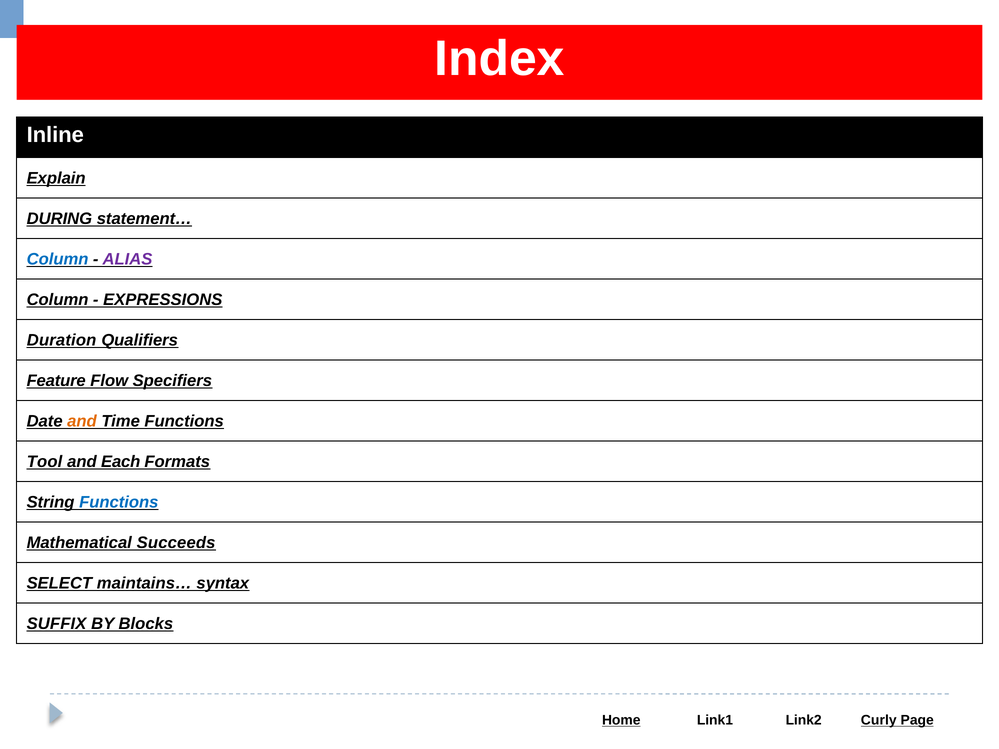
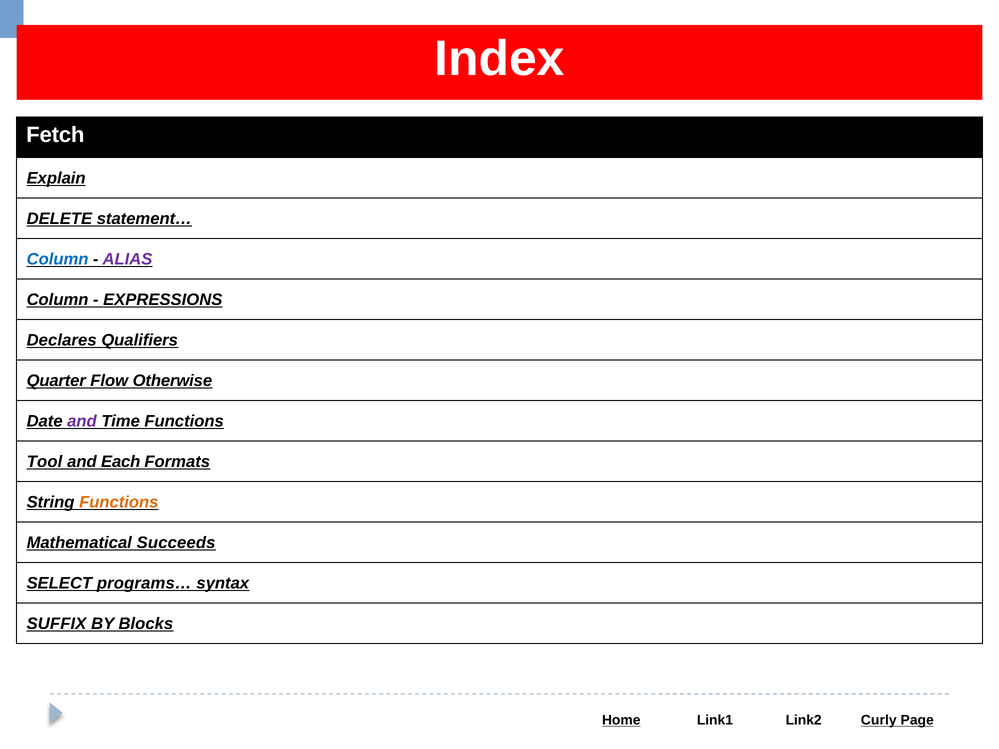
Inline: Inline -> Fetch
DURING: DURING -> DELETE
Duration: Duration -> Declares
Feature: Feature -> Quarter
Specifiers: Specifiers -> Otherwise
and at (82, 421) colour: orange -> purple
Functions at (119, 502) colour: blue -> orange
maintains…: maintains… -> programs…
